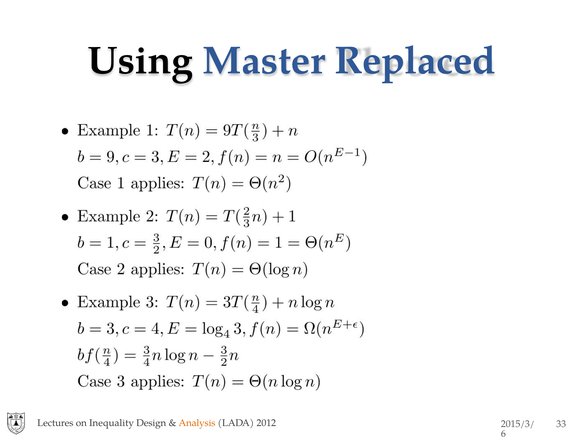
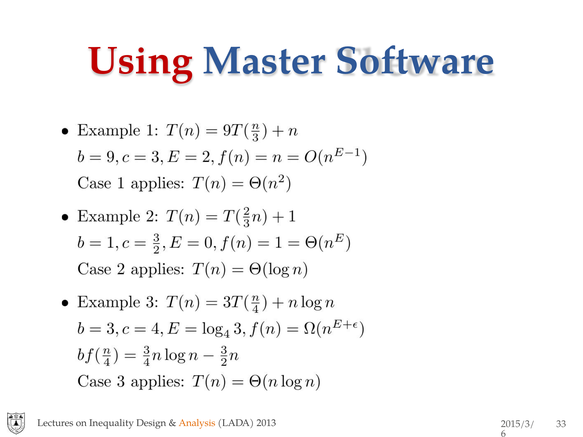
Using colour: black -> red
Replaced: Replaced -> Software
2012: 2012 -> 2013
